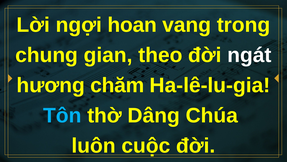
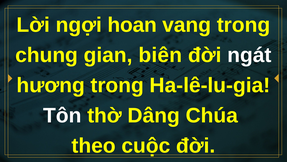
theo: theo -> biên
hương chăm: chăm -> trong
Tôn colour: light blue -> white
luôn: luôn -> theo
